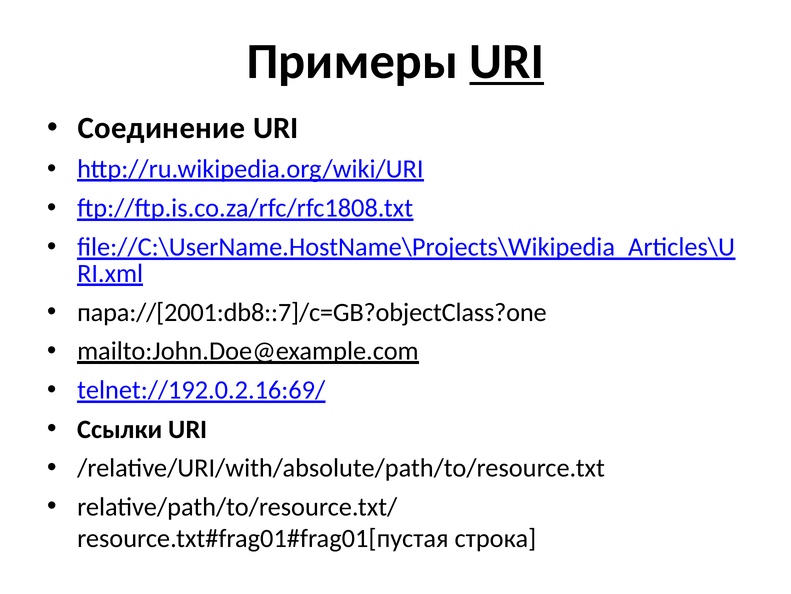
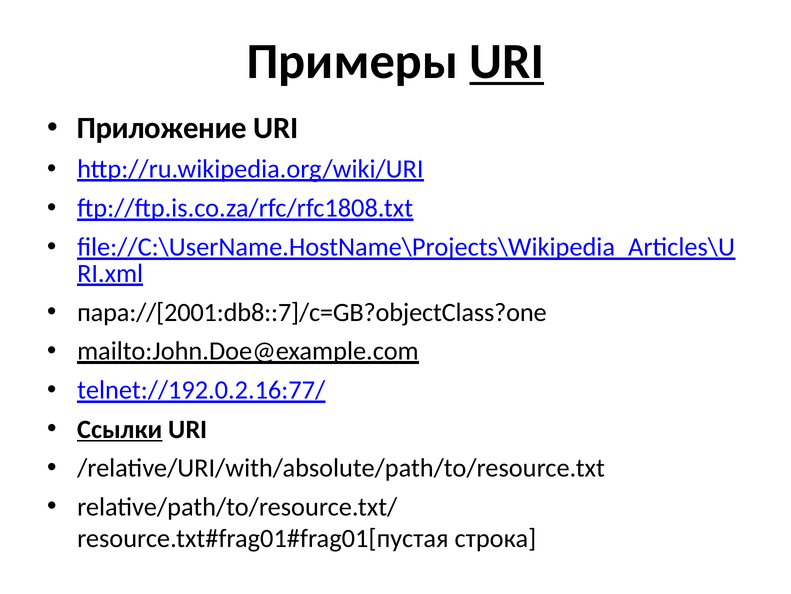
Соединение: Соединение -> Приложение
telnet://192.0.2.16:69/: telnet://192.0.2.16:69/ -> telnet://192.0.2.16:77/
Ссылки underline: none -> present
